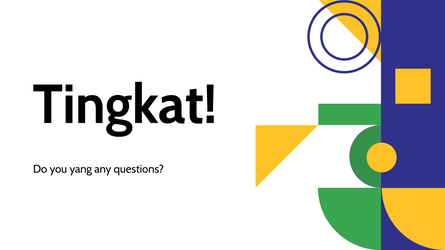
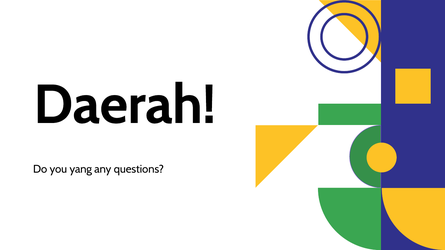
Tingkat: Tingkat -> Daerah
